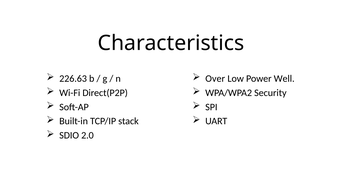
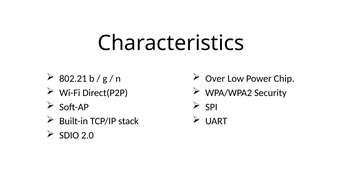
226.63: 226.63 -> 802.21
Well: Well -> Chip
